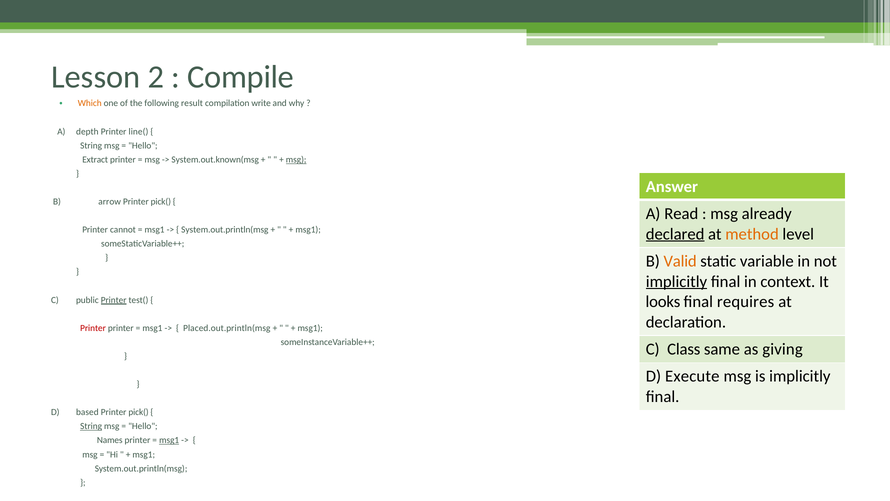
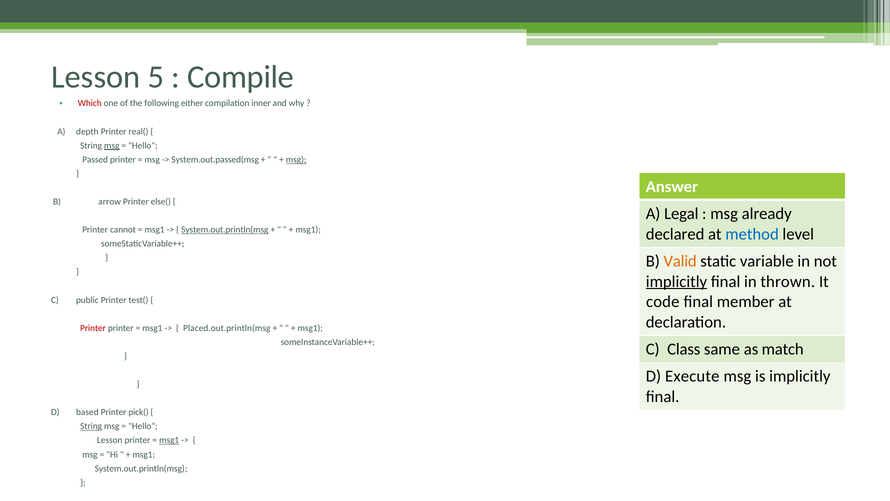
2: 2 -> 5
Which colour: orange -> red
result: result -> either
write: write -> inner
line(: line( -> real(
msg at (112, 145) underline: none -> present
Extract: Extract -> Passed
System.out.known(msg: System.out.known(msg -> System.out.passed(msg
pick( at (161, 202): pick( -> else(
Read: Read -> Legal
System.out.println(msg at (225, 230) underline: none -> present
declared underline: present -> none
method colour: orange -> blue
context: context -> thrown
looks: looks -> code
requires: requires -> member
Printer at (114, 300) underline: present -> none
giving: giving -> match
Names at (110, 440): Names -> Lesson
